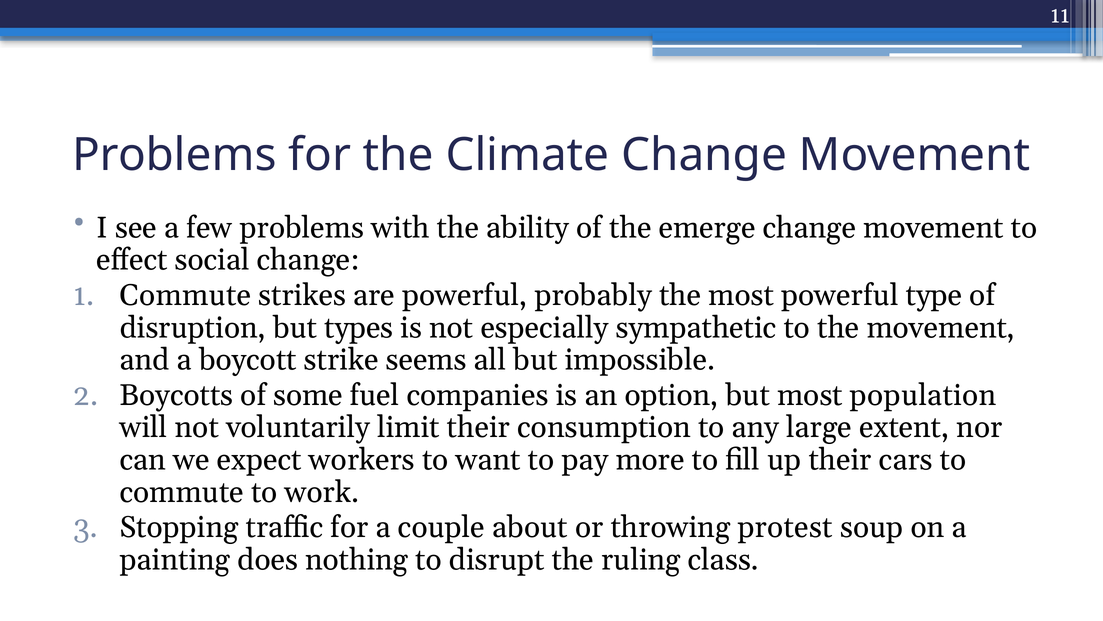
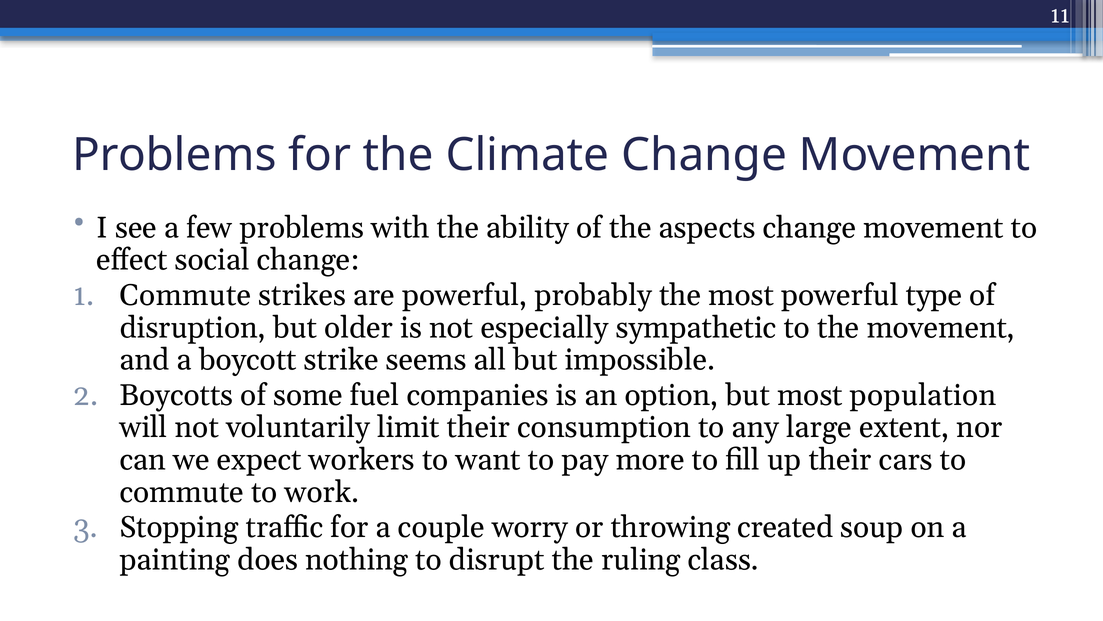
emerge: emerge -> aspects
types: types -> older
about: about -> worry
protest: protest -> created
